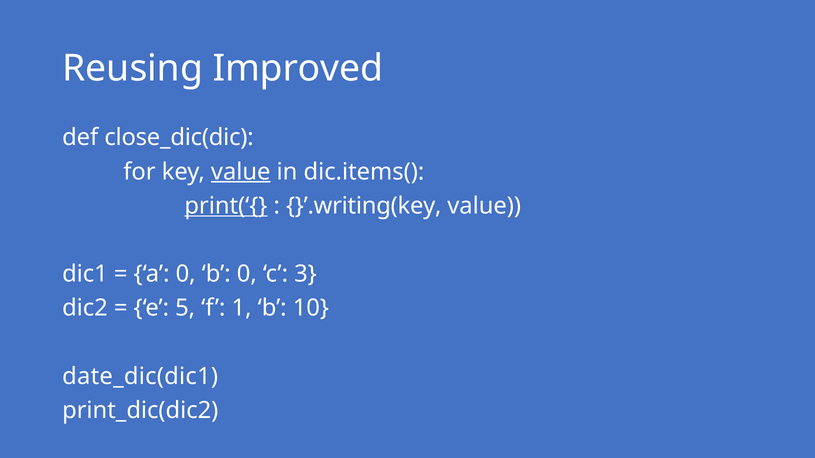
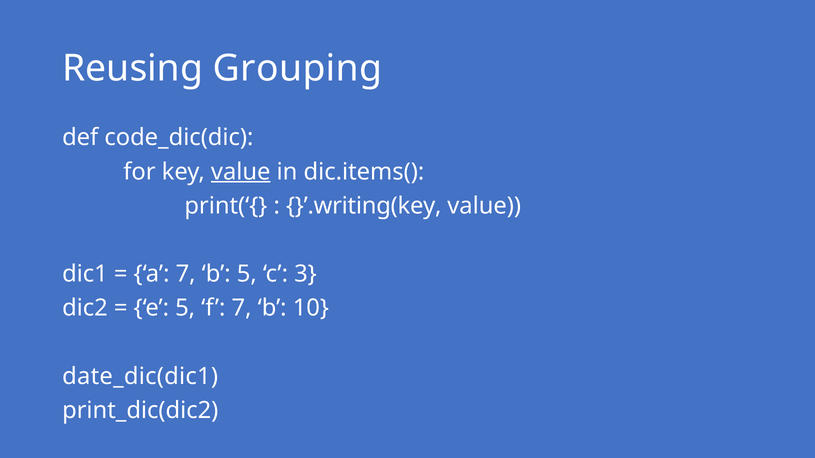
Improved: Improved -> Grouping
close_dic(dic: close_dic(dic -> code_dic(dic
print(‘{ underline: present -> none
a 0: 0 -> 7
b 0: 0 -> 5
f 1: 1 -> 7
